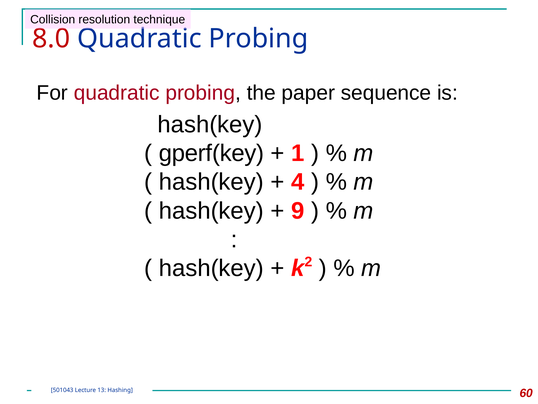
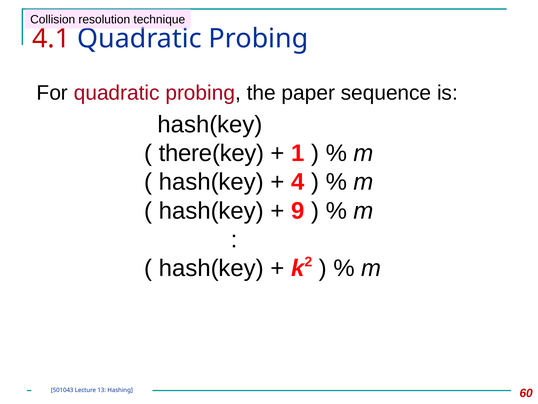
8.0: 8.0 -> 4.1
gperf(key: gperf(key -> there(key
